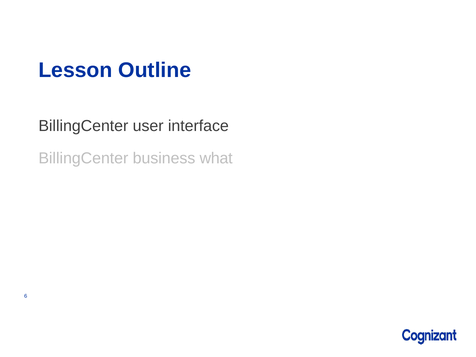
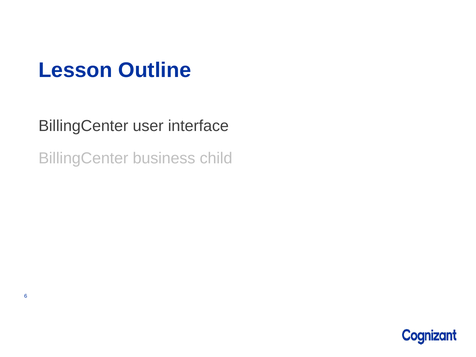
what: what -> child
